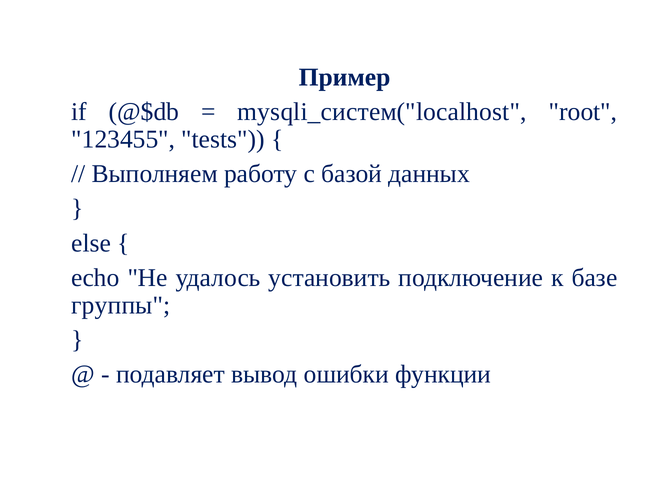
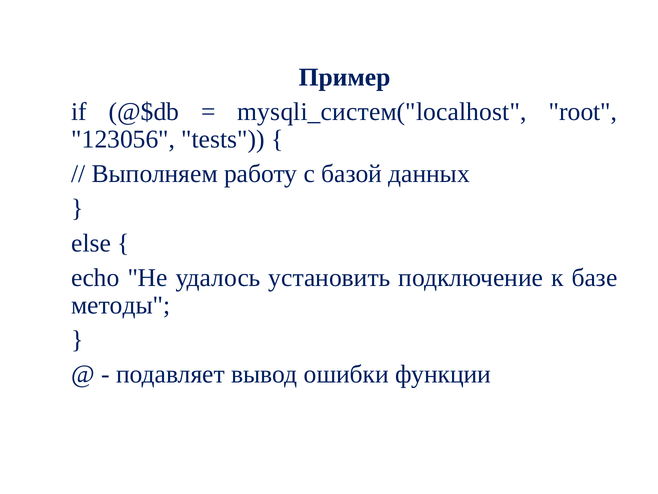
123455: 123455 -> 123056
группы: группы -> методы
